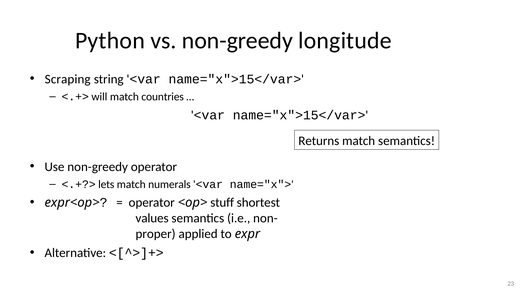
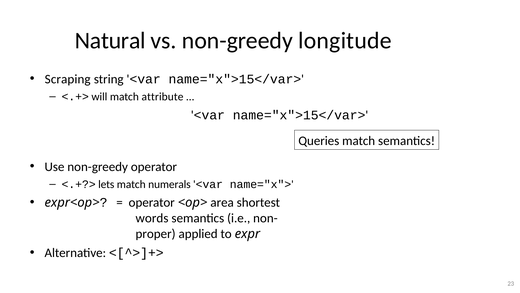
Python: Python -> Natural
countries: countries -> attribute
Returns: Returns -> Queries
stuff: stuff -> area
values: values -> words
